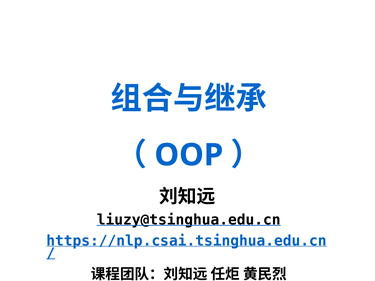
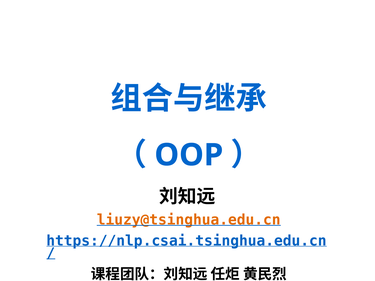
liuzy@tsinghua.edu.cn colour: black -> orange
